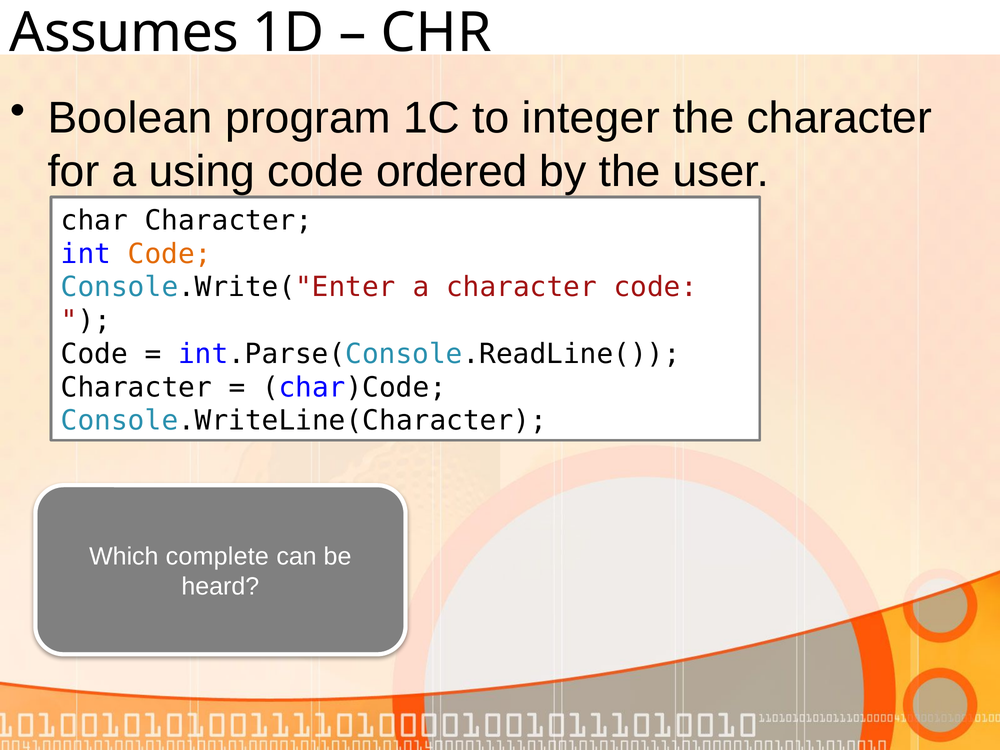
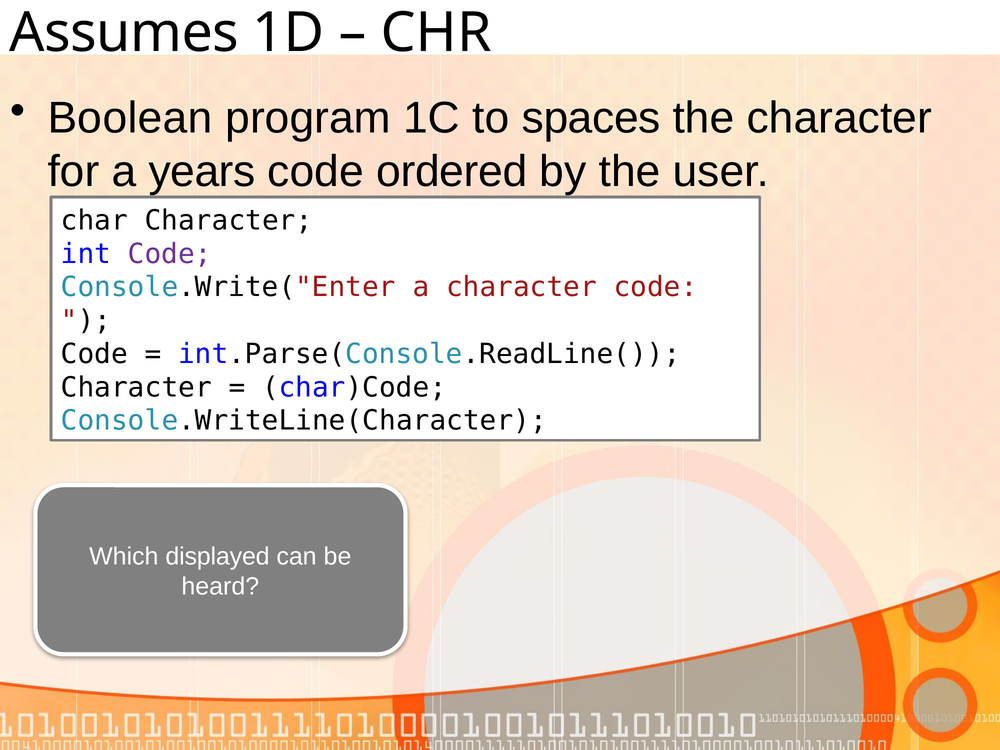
integer: integer -> spaces
using: using -> years
Code at (170, 254) colour: orange -> purple
complete: complete -> displayed
